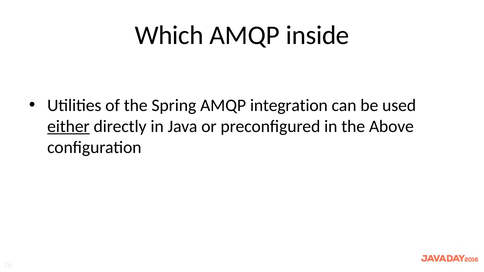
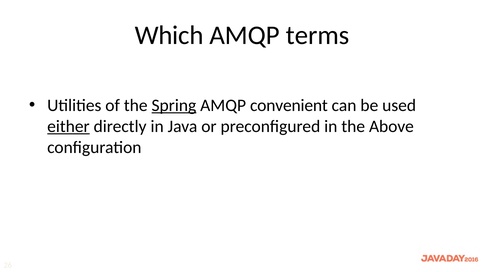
inside: inside -> terms
Spring underline: none -> present
integration: integration -> convenient
